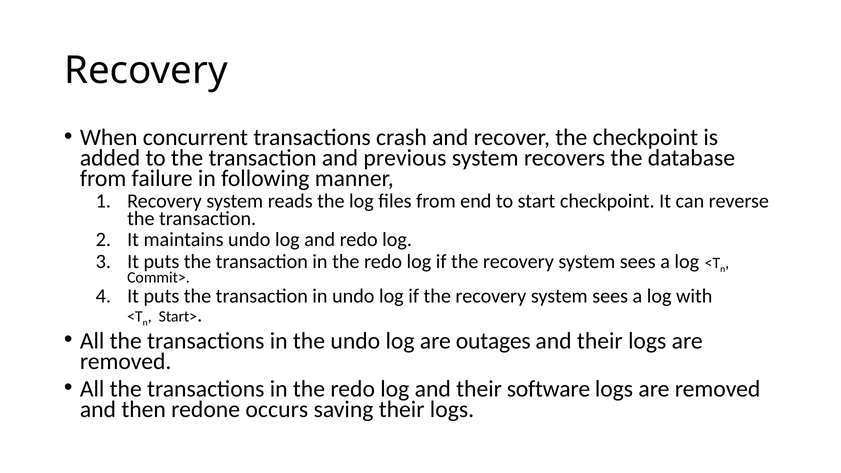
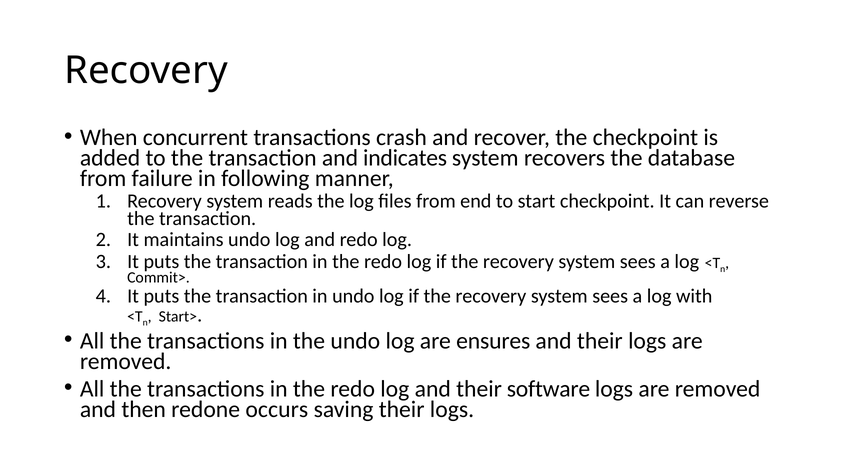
previous: previous -> indicates
outages: outages -> ensures
